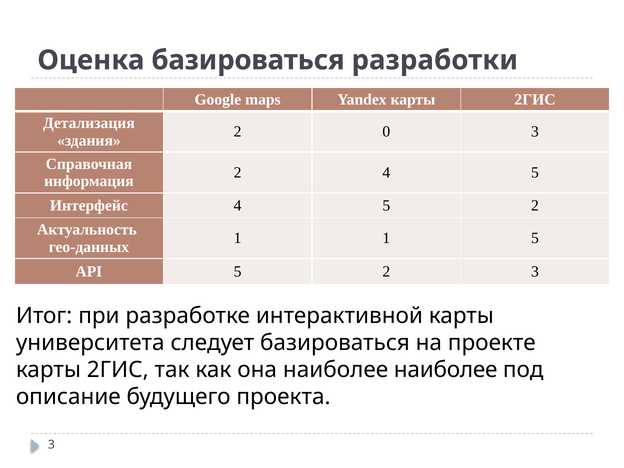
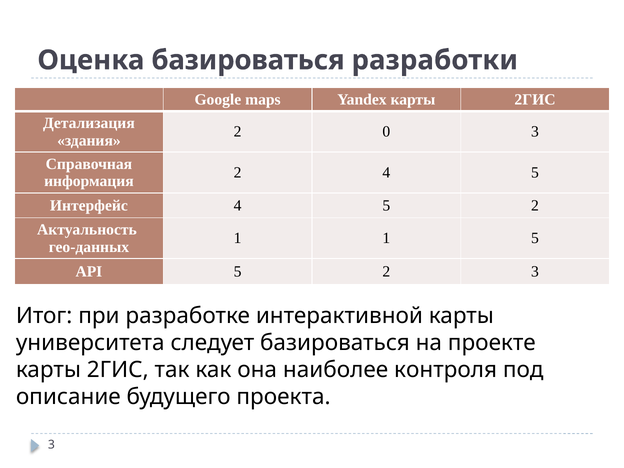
наиболее наиболее: наиболее -> контроля
